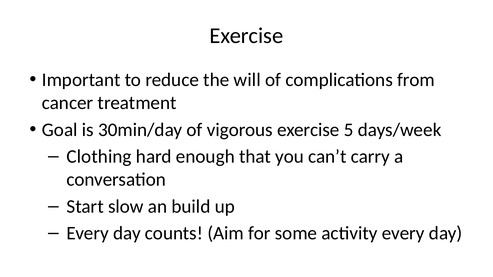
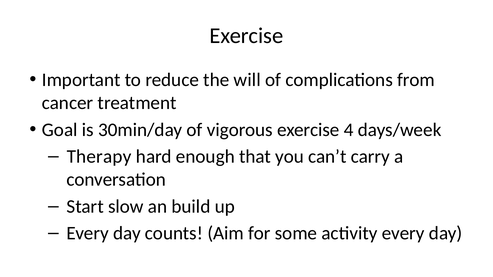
5: 5 -> 4
Clothing: Clothing -> Therapy
